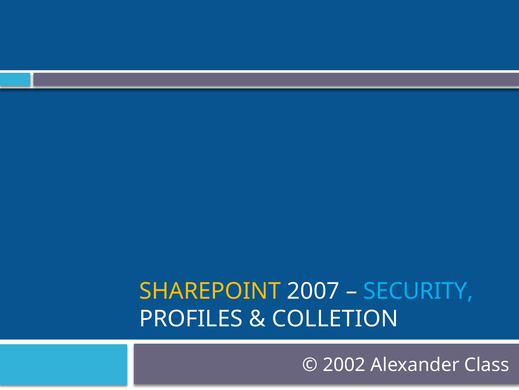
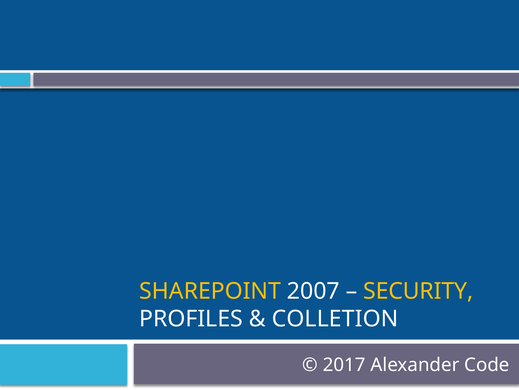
SECURITY colour: light blue -> yellow
2002: 2002 -> 2017
Class: Class -> Code
